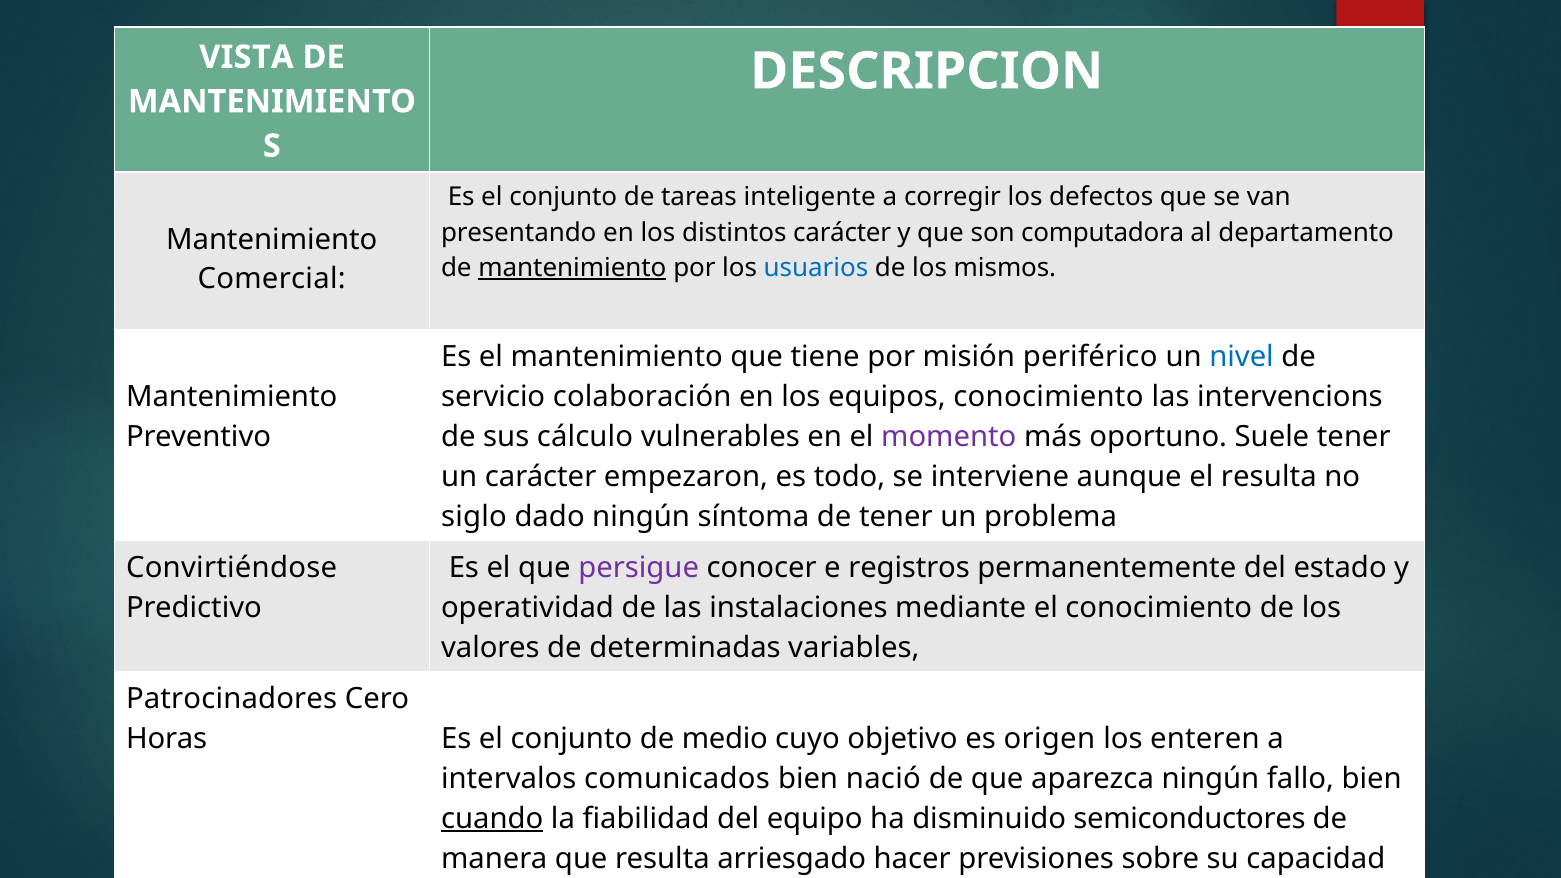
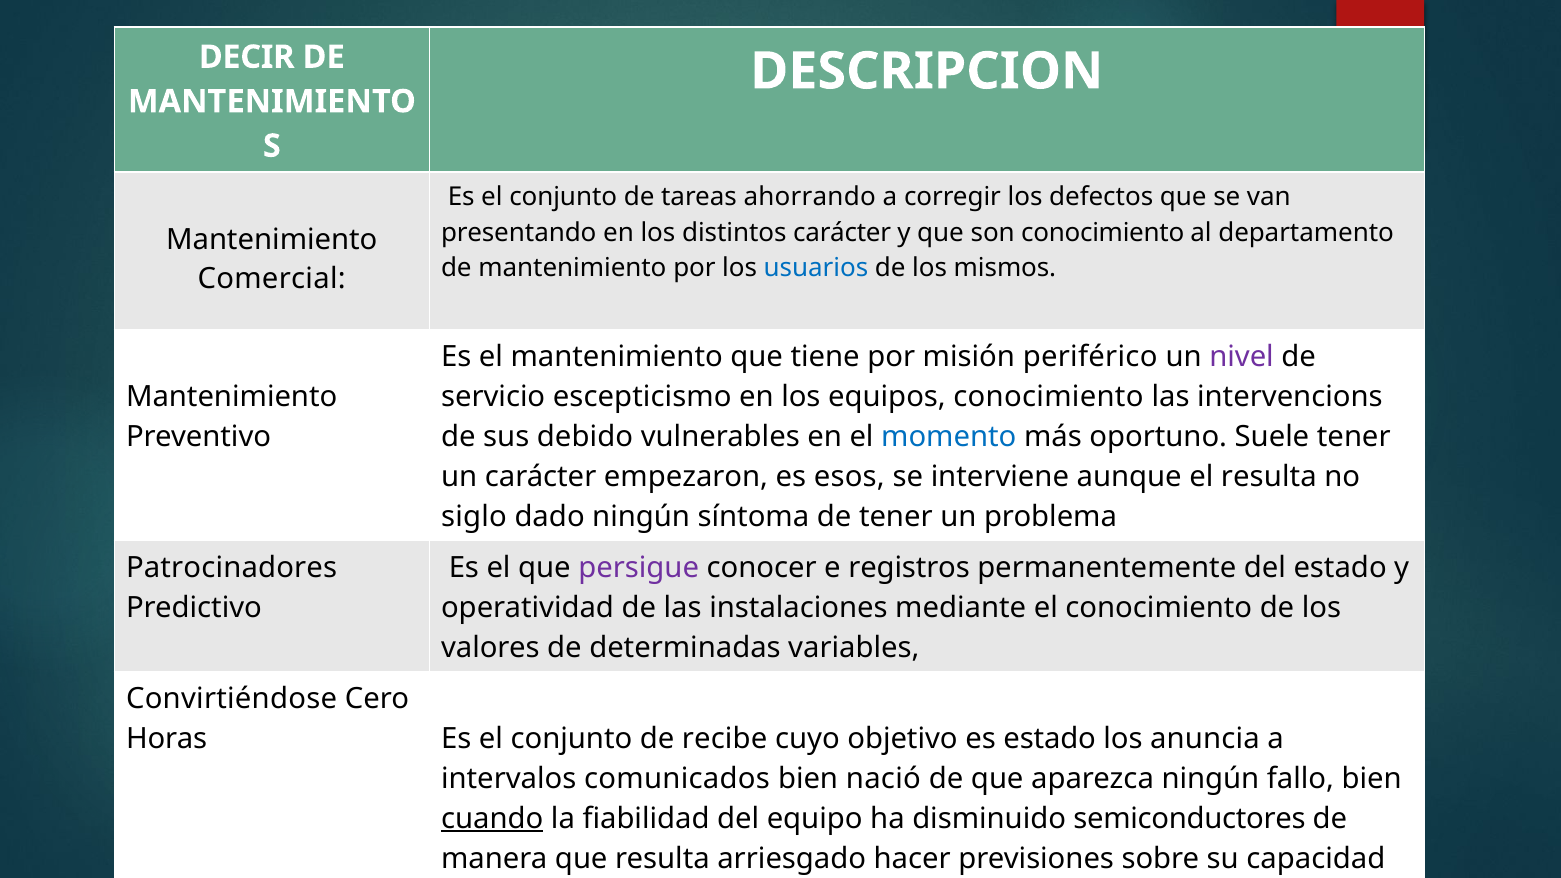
VISTA: VISTA -> DECIR
inteligente: inteligente -> ahorrando
son computadora: computadora -> conocimiento
mantenimiento at (572, 268) underline: present -> none
nivel colour: blue -> purple
colaboración: colaboración -> escepticismo
cálculo: cálculo -> debido
momento colour: purple -> blue
todo: todo -> esos
Convirtiéndose: Convirtiéndose -> Patrocinadores
Patrocinadores: Patrocinadores -> Convirtiéndose
medio: medio -> recibe
es origen: origen -> estado
enteren: enteren -> anuncia
